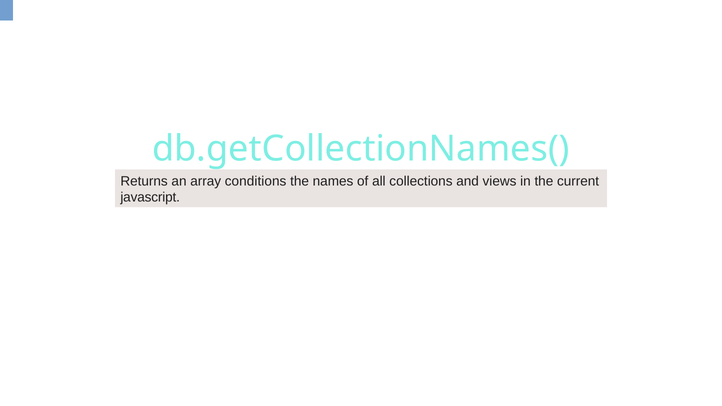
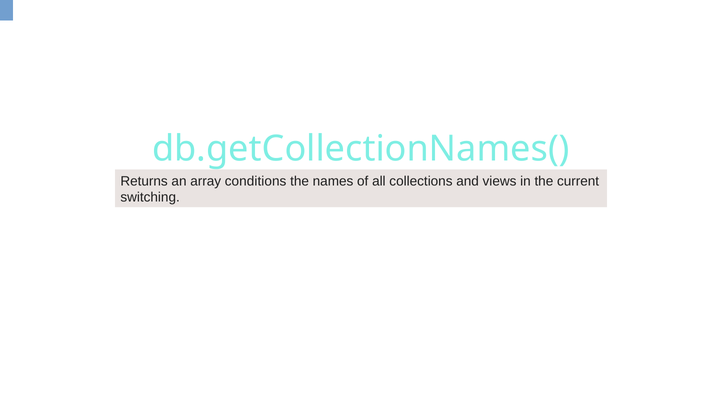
javascript: javascript -> switching
